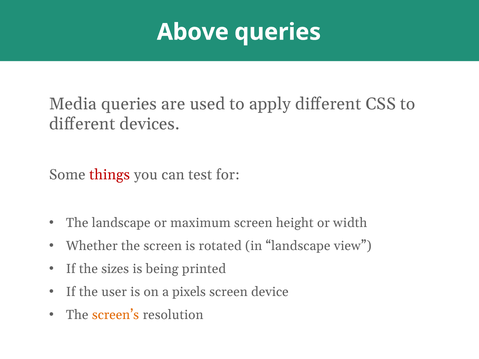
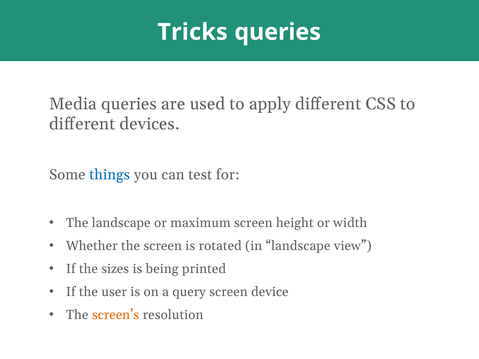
Above: Above -> Tricks
things colour: red -> blue
pixels: pixels -> query
